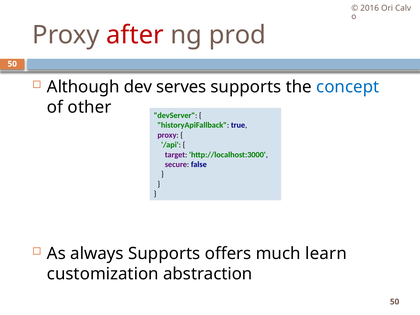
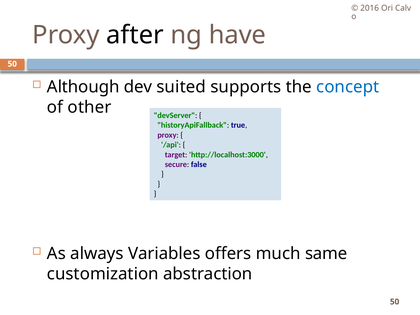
after colour: red -> black
prod: prod -> have
serves: serves -> suited
always Supports: Supports -> Variables
learn: learn -> same
